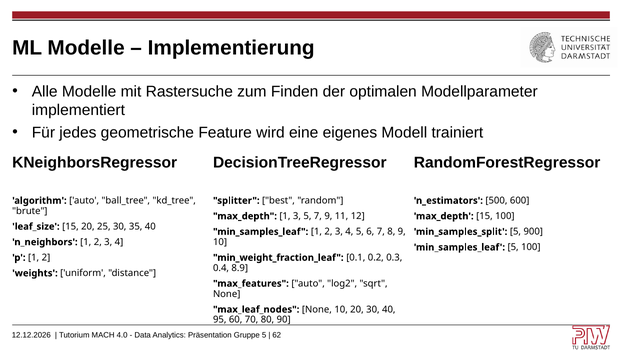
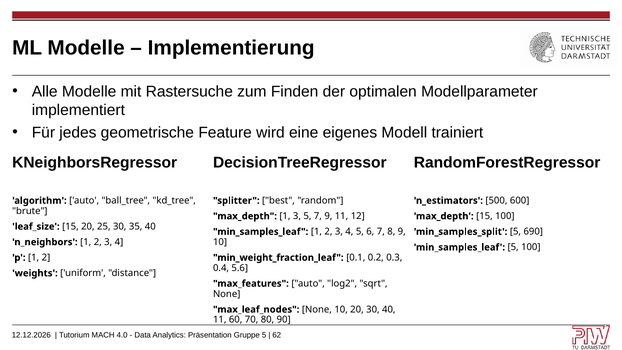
900: 900 -> 690
8.9: 8.9 -> 5.6
95 at (220, 320): 95 -> 11
